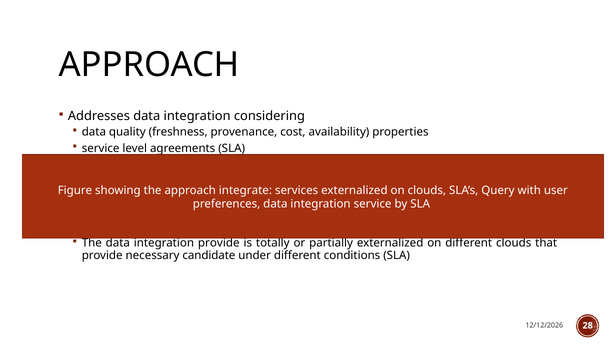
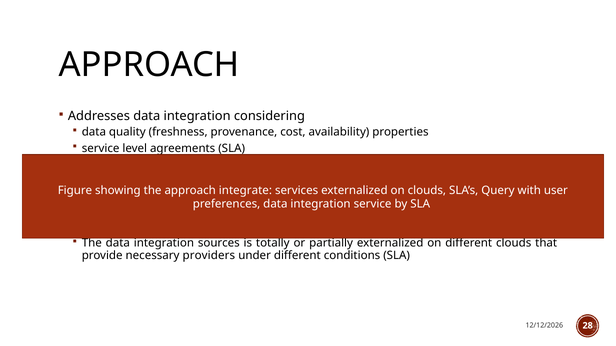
integration provide: provide -> sources
necessary candidate: candidate -> providers
